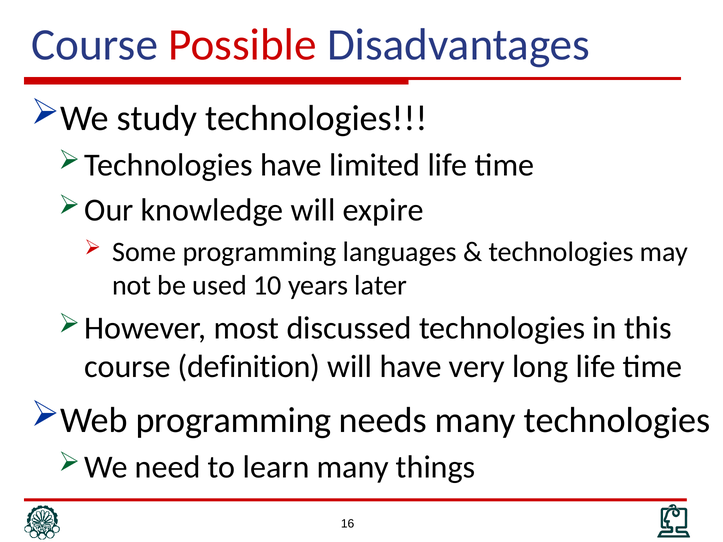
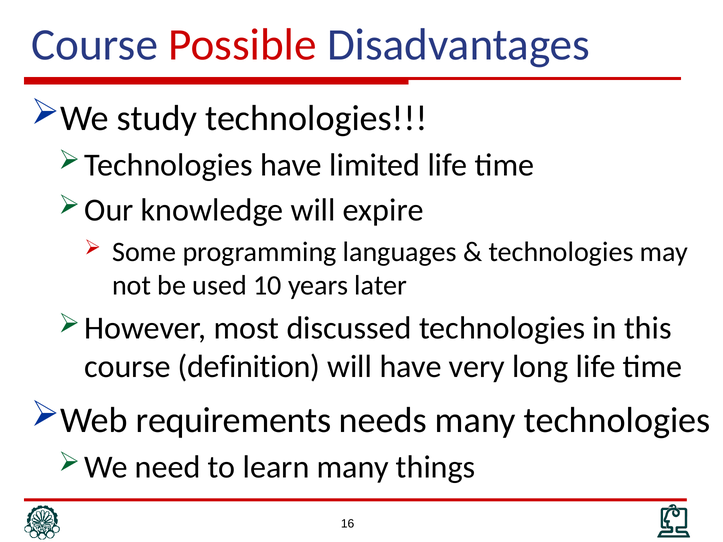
Web programming: programming -> requirements
